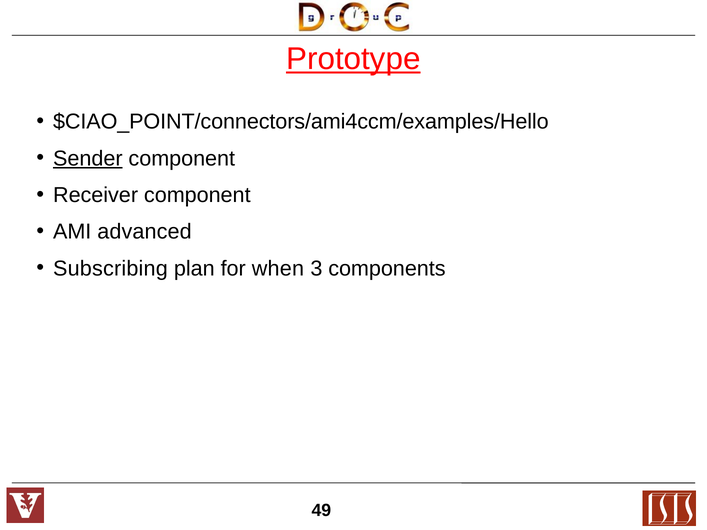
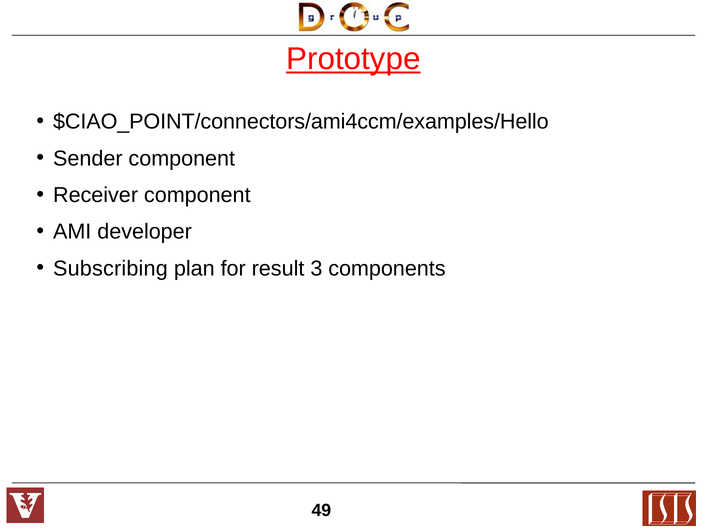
Sender underline: present -> none
advanced: advanced -> developer
when: when -> result
